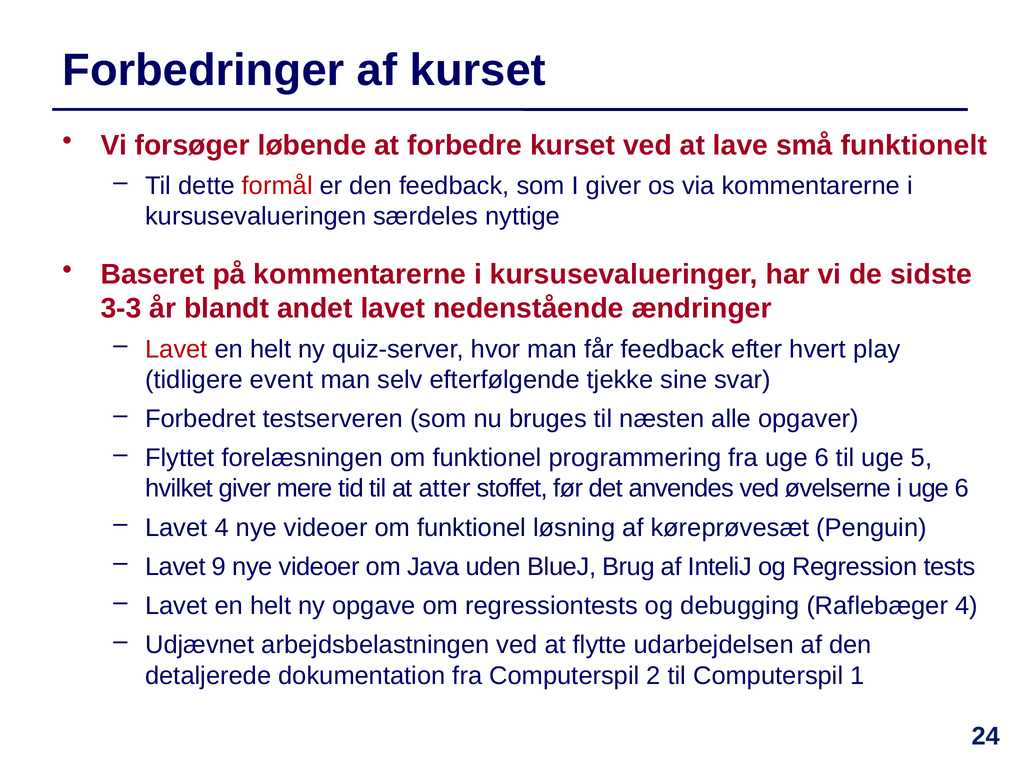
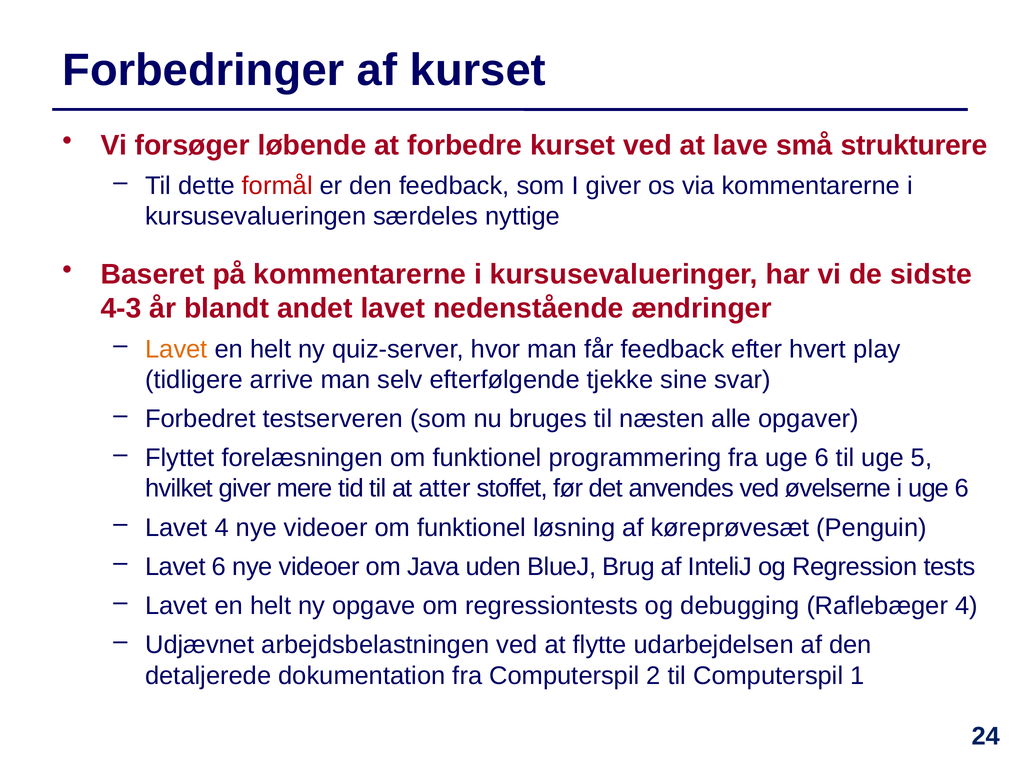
funktionelt: funktionelt -> strukturere
3-3: 3-3 -> 4-3
Lavet at (176, 349) colour: red -> orange
event: event -> arrive
Lavet 9: 9 -> 6
